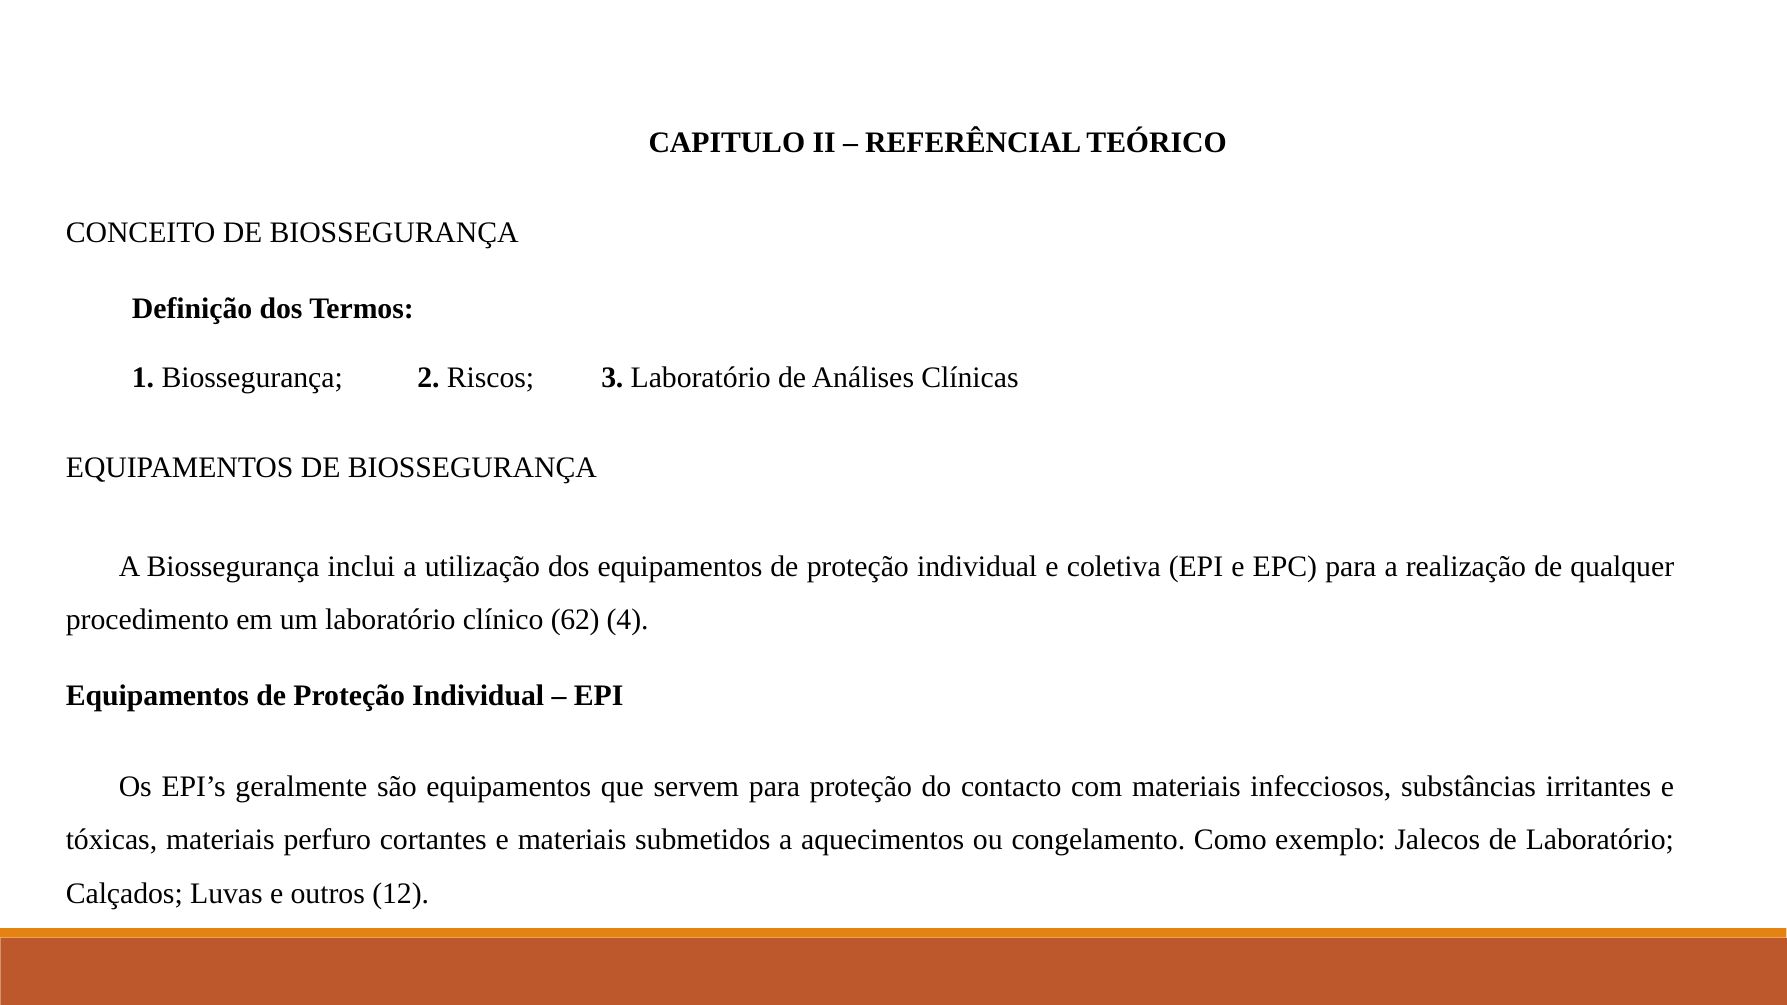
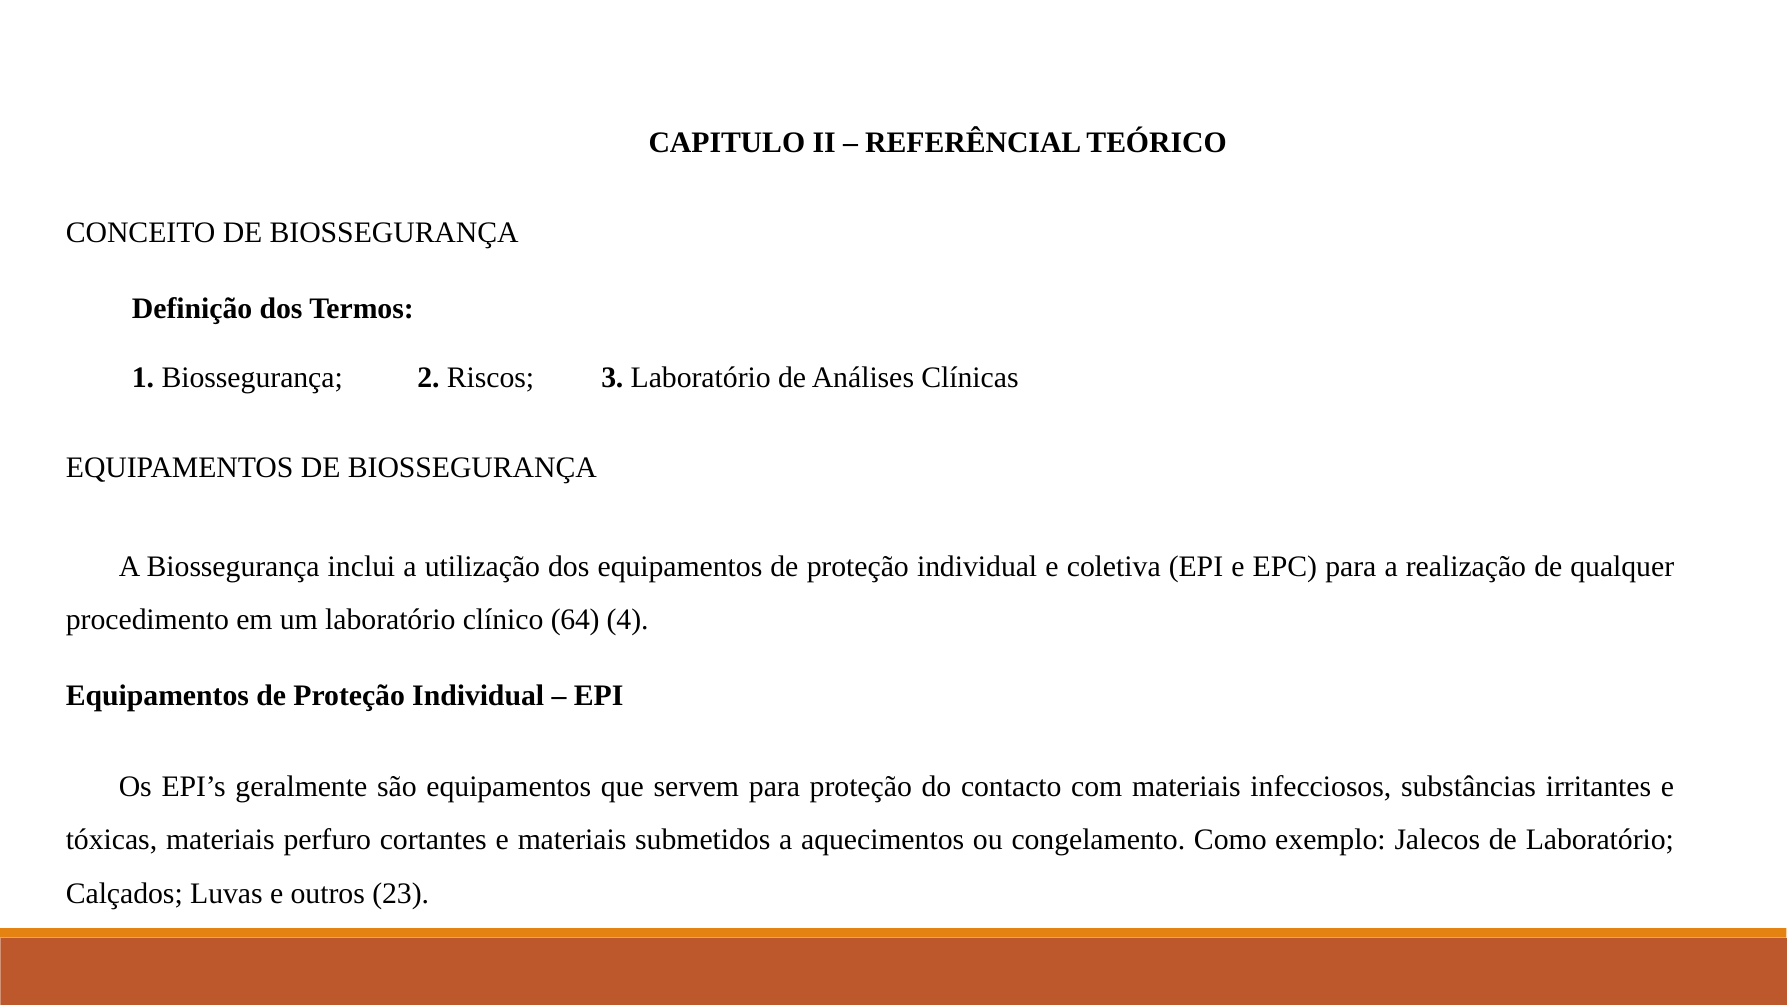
62: 62 -> 64
12: 12 -> 23
